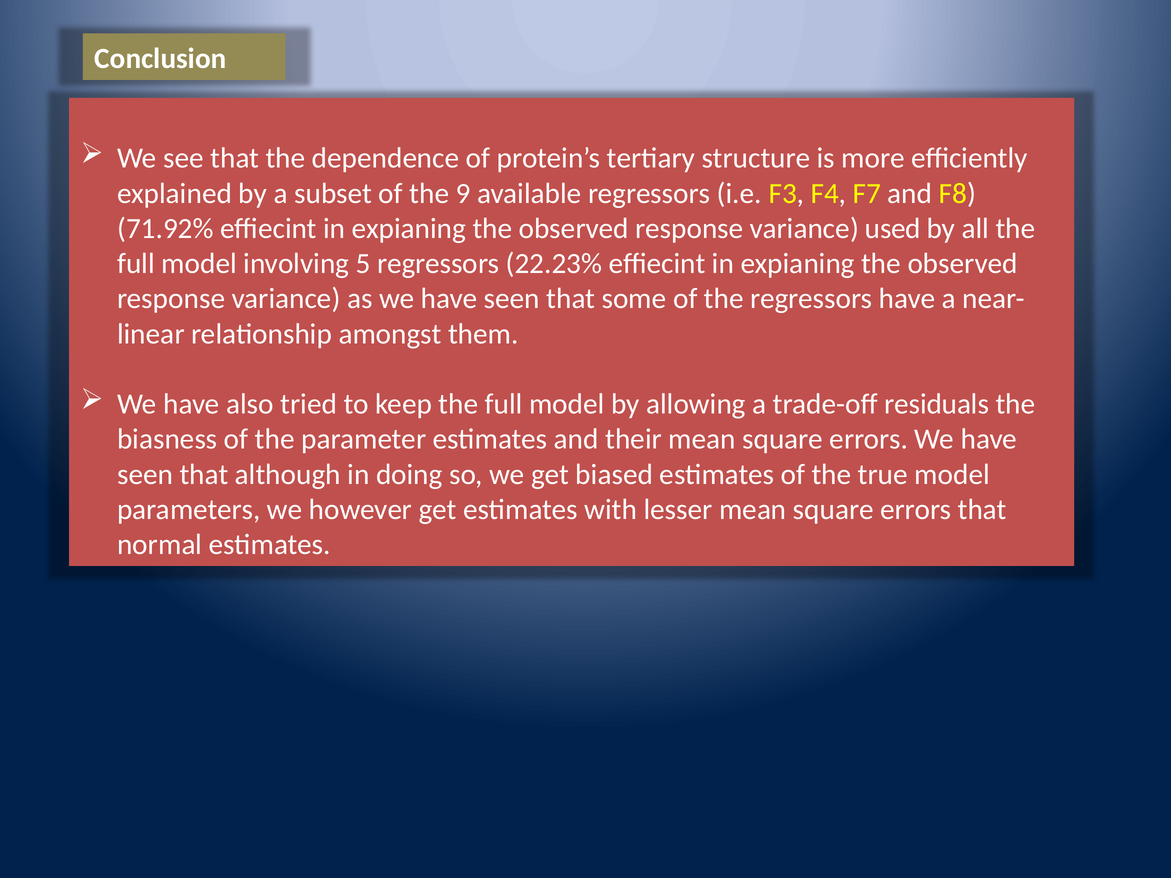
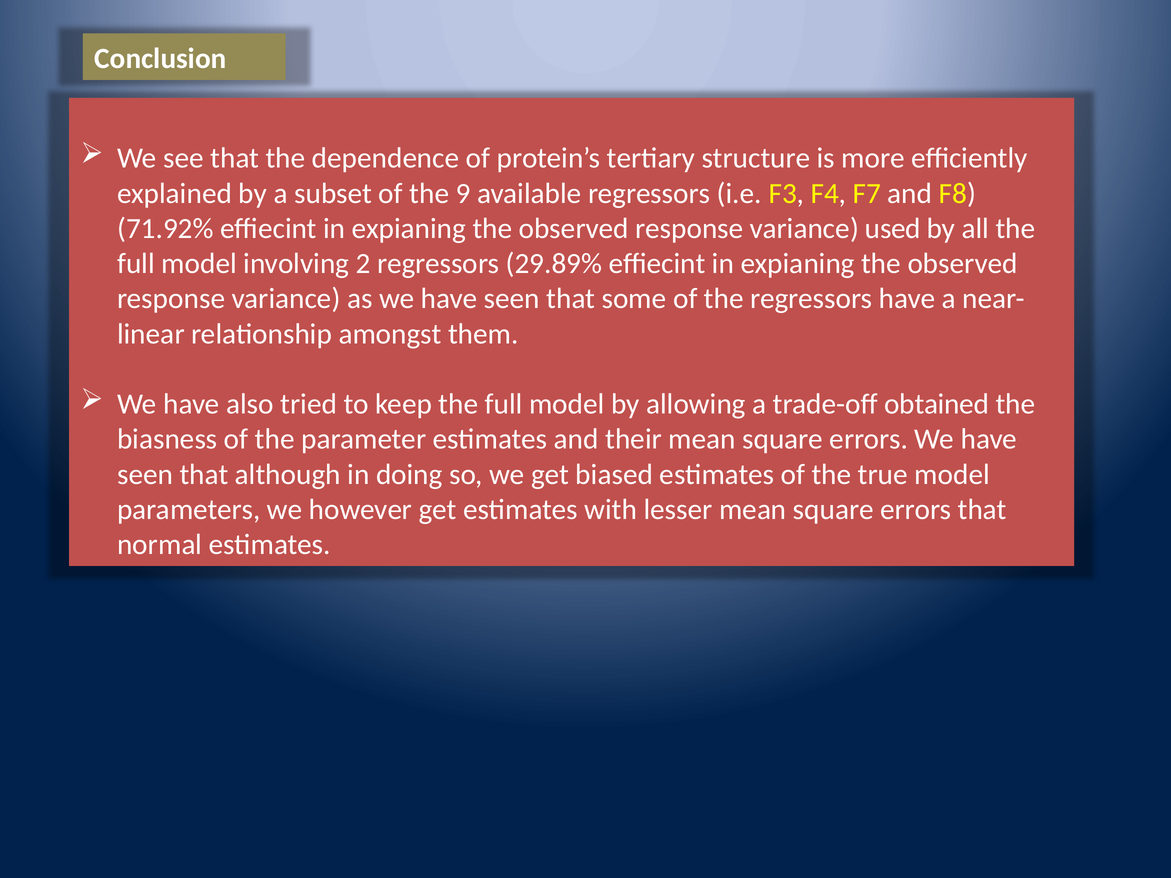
5: 5 -> 2
22.23%: 22.23% -> 29.89%
residuals: residuals -> obtained
